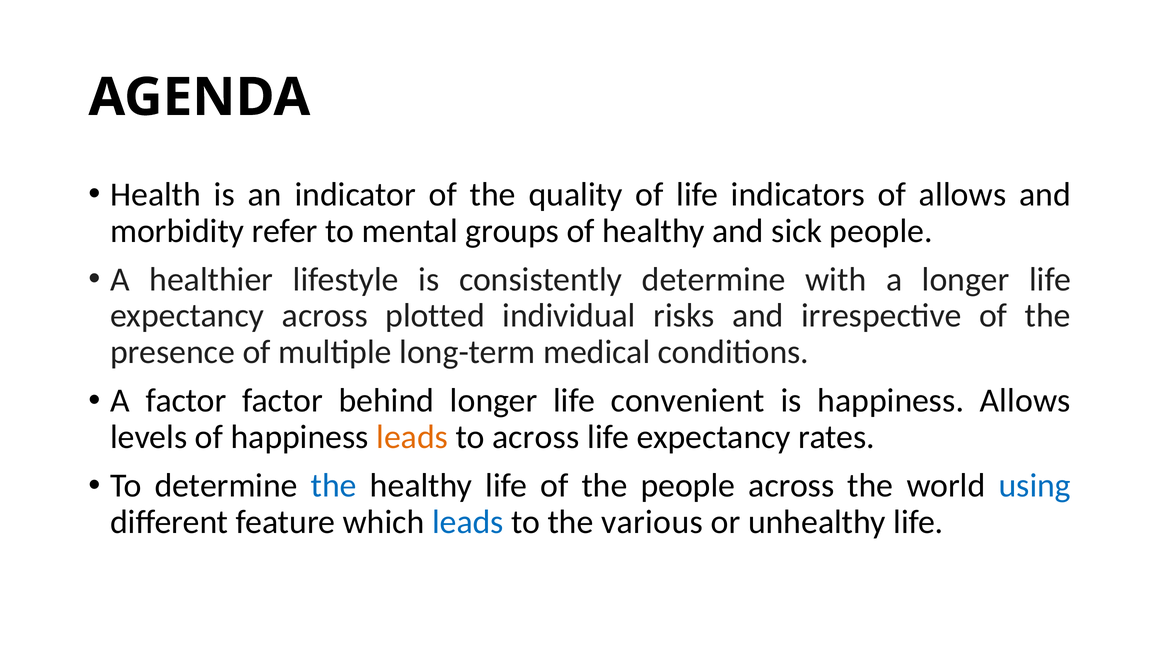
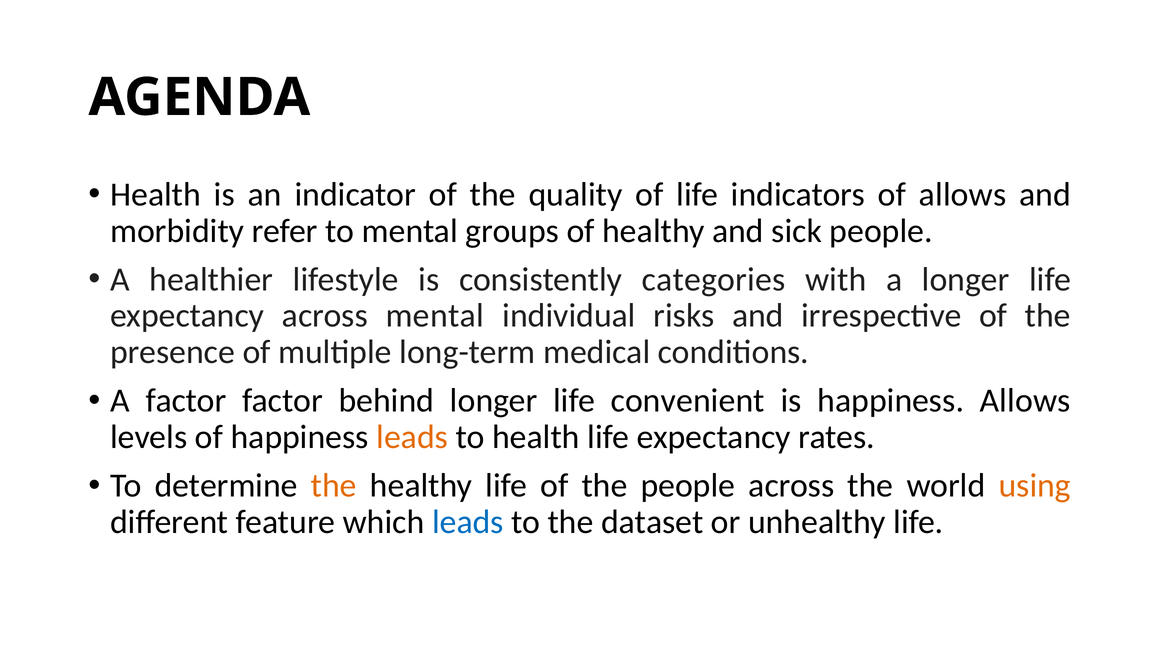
consistently determine: determine -> categories
across plotted: plotted -> mental
to across: across -> health
the at (334, 486) colour: blue -> orange
using colour: blue -> orange
various: various -> dataset
